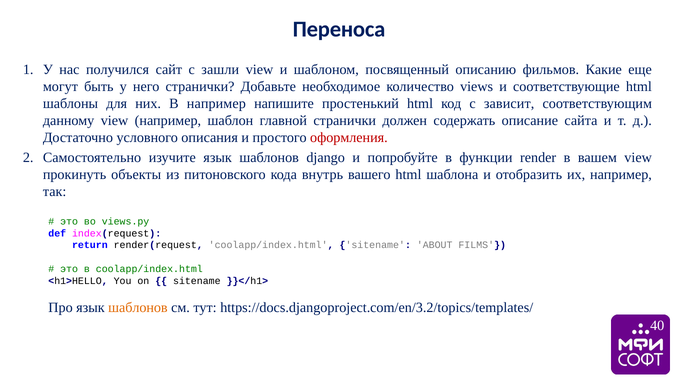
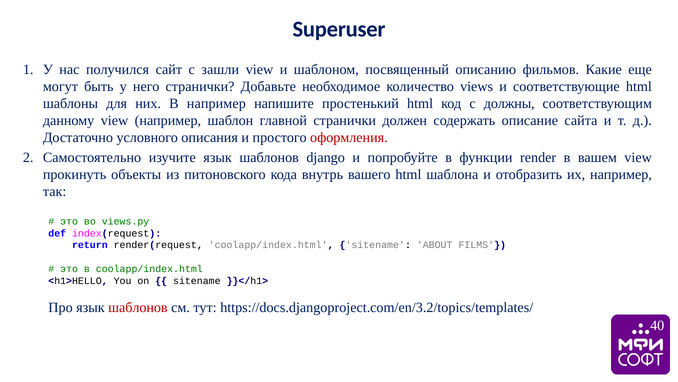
Переноса: Переноса -> Superuser
зависит: зависит -> должны
шаблонов at (138, 307) colour: orange -> red
